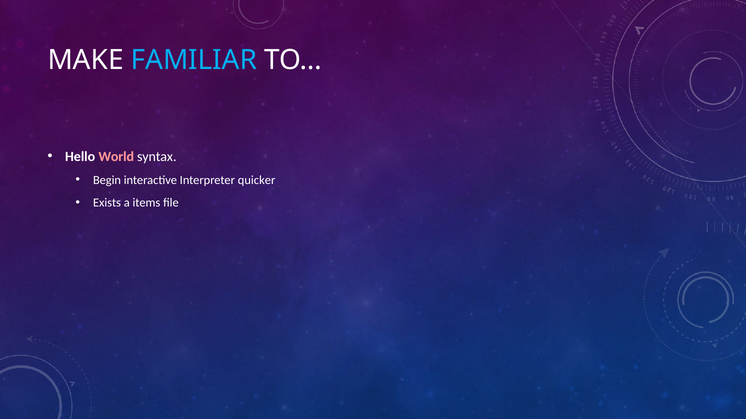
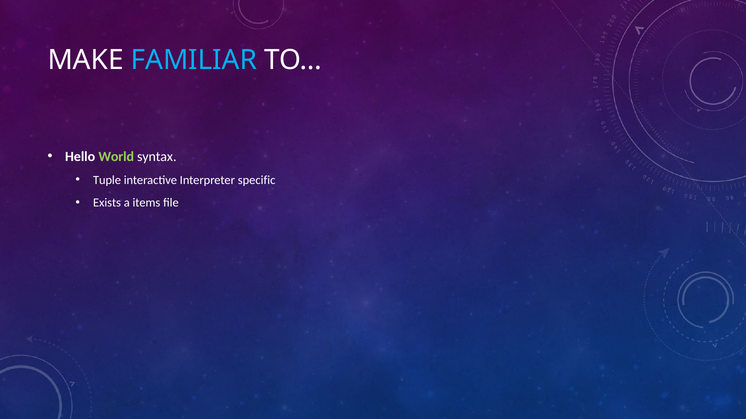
World colour: pink -> light green
Begin: Begin -> Tuple
quicker: quicker -> specific
